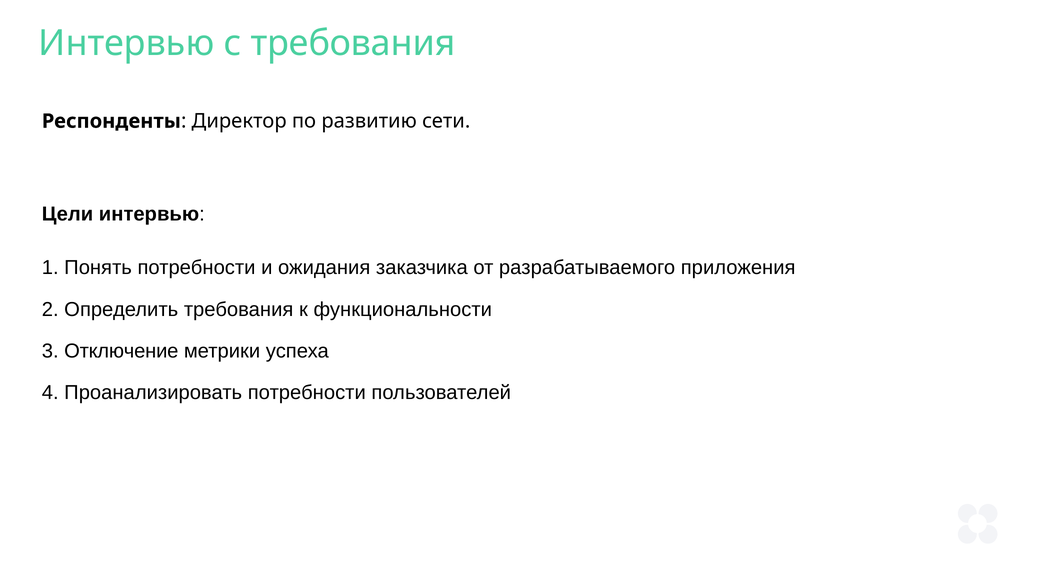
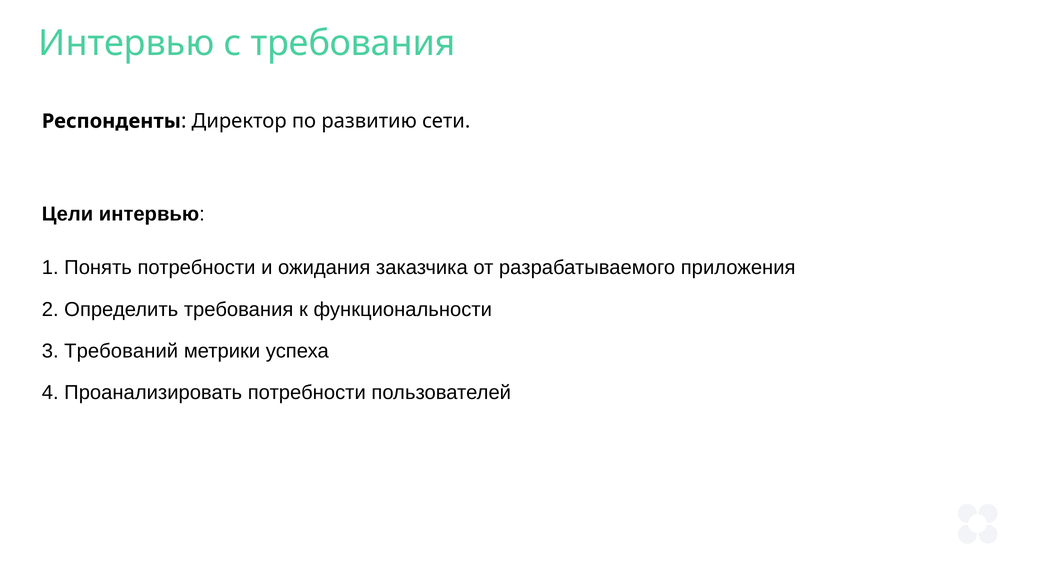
Отключение: Отключение -> Требований
